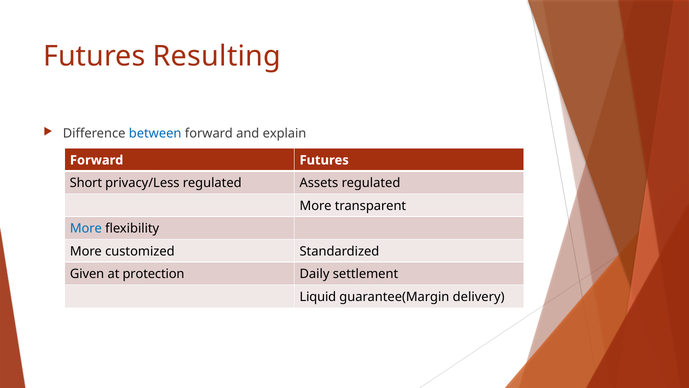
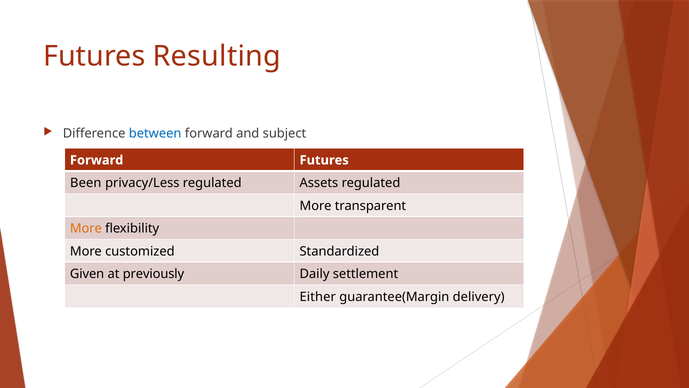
explain: explain -> subject
Short: Short -> Been
More at (86, 228) colour: blue -> orange
protection: protection -> previously
Liquid: Liquid -> Either
